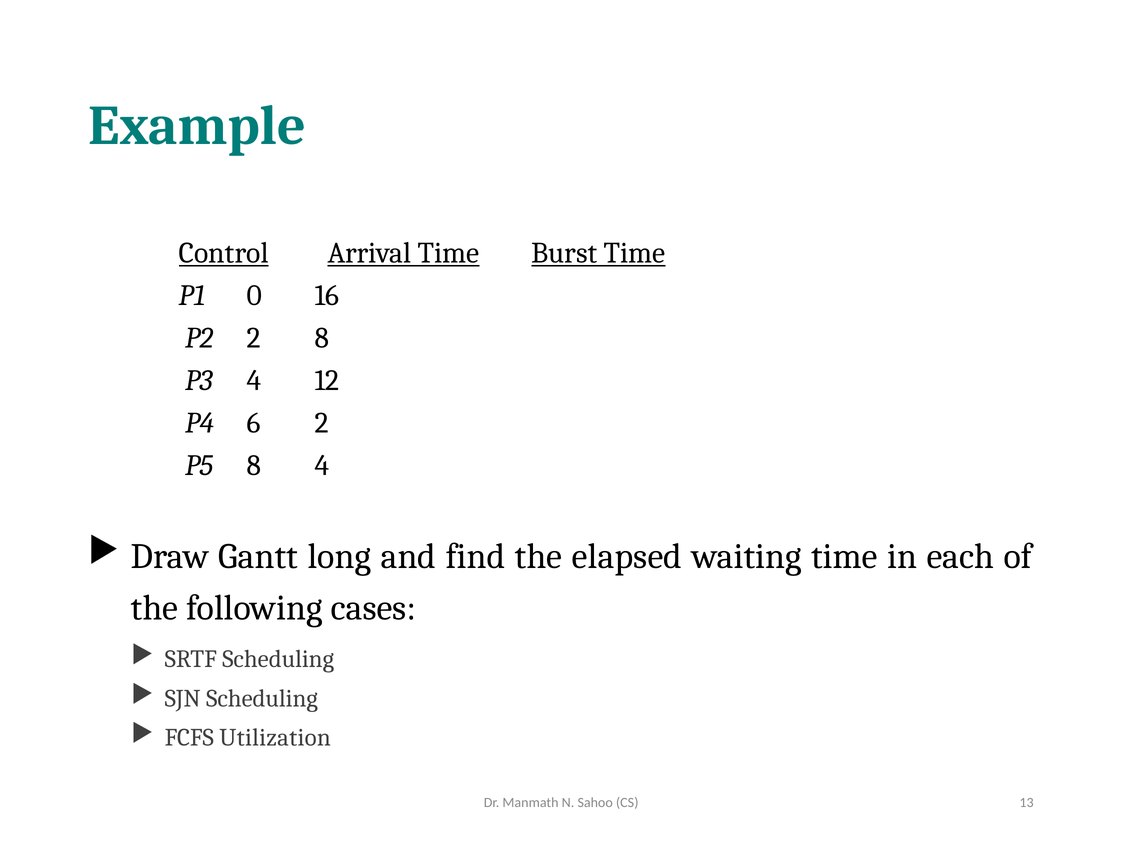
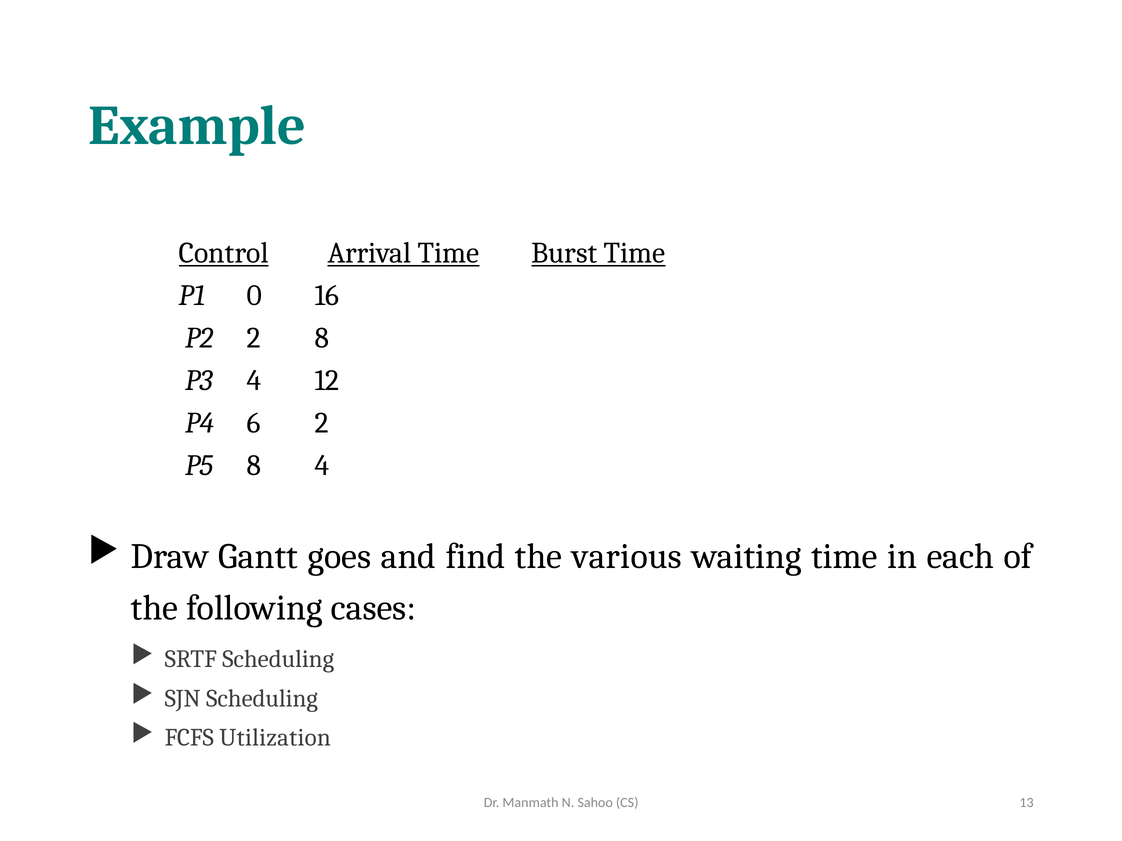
long: long -> goes
elapsed: elapsed -> various
